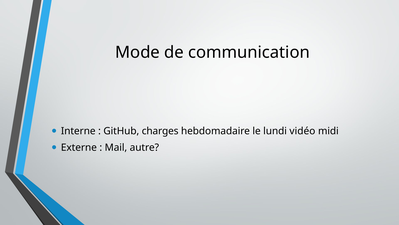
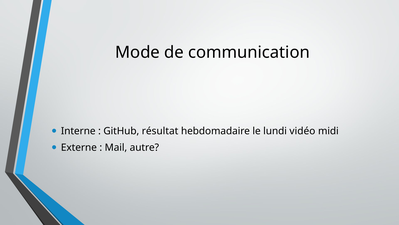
charges: charges -> résultat
